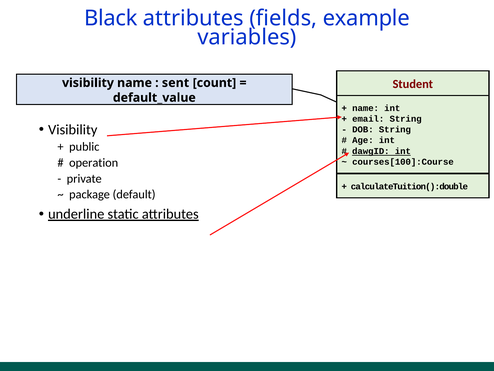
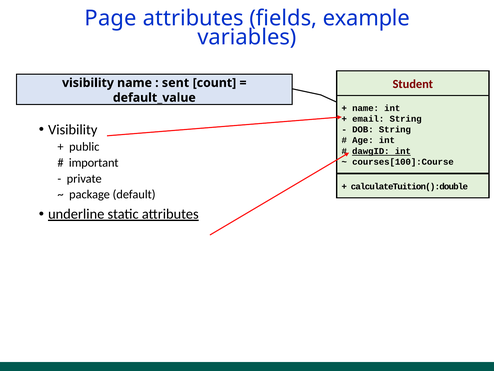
Black: Black -> Page
operation: operation -> important
